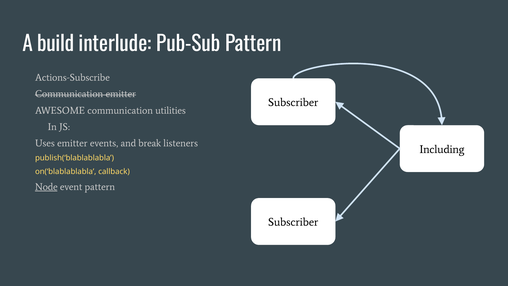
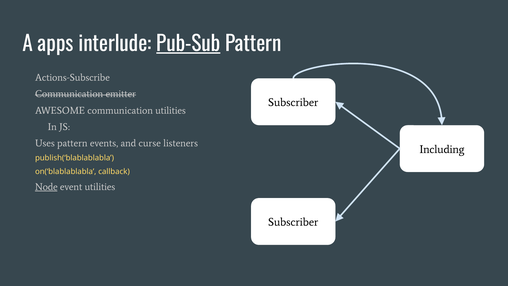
build: build -> apps
Pub-Sub underline: none -> present
Uses emitter: emitter -> pattern
break: break -> curse
event pattern: pattern -> utilities
